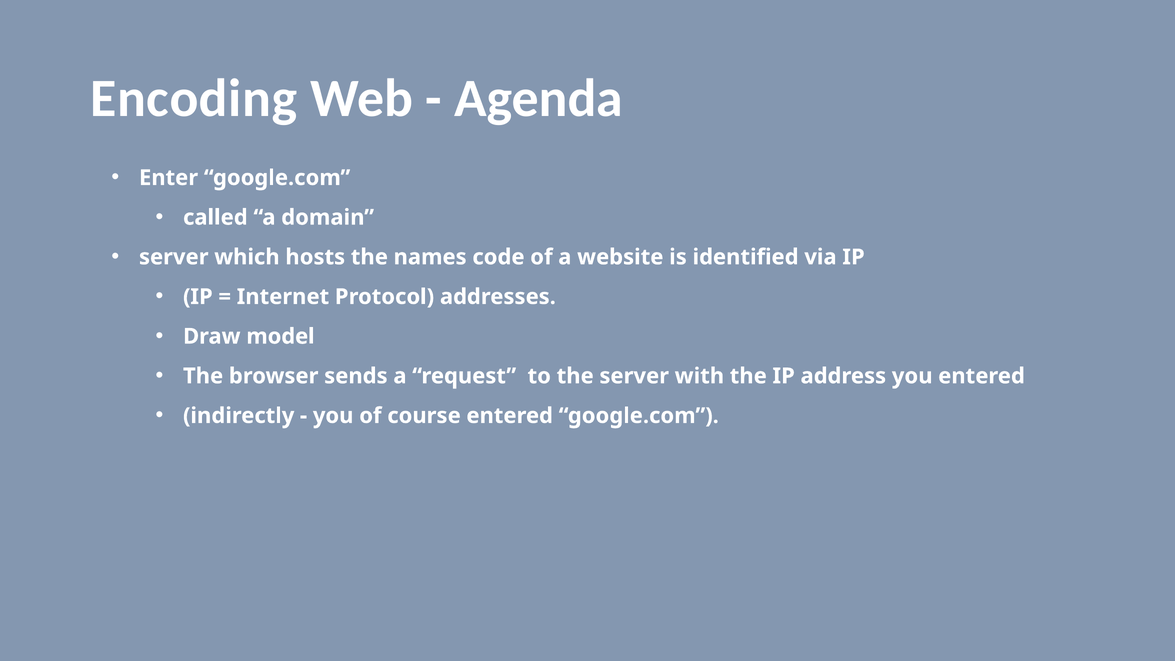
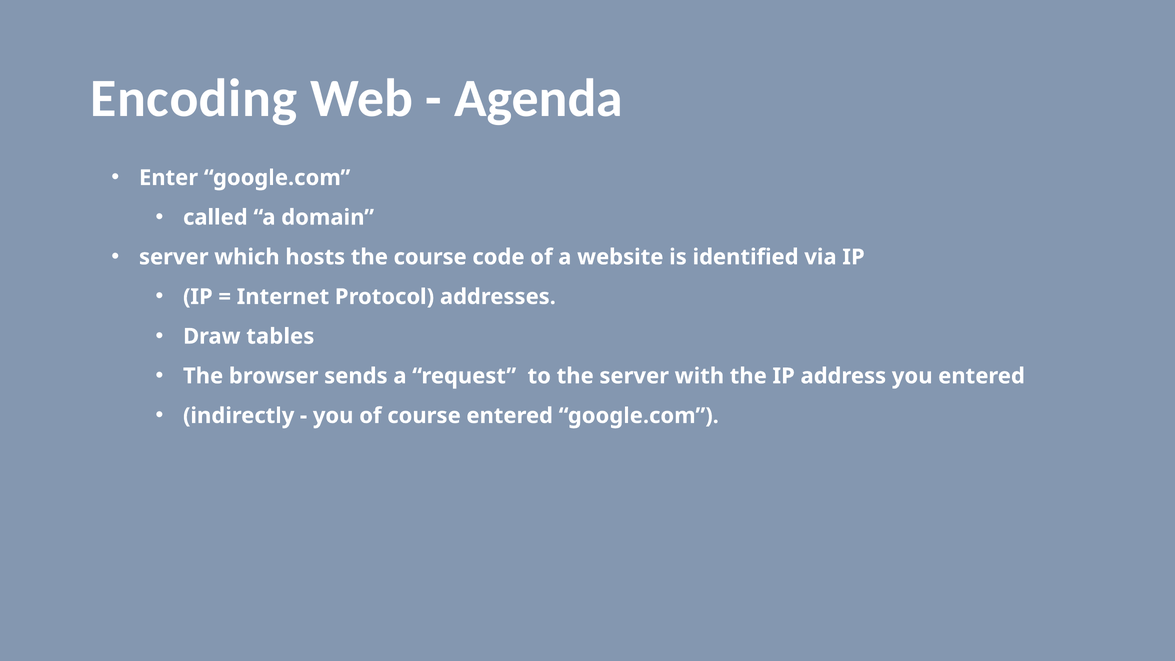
the names: names -> course
model: model -> tables
